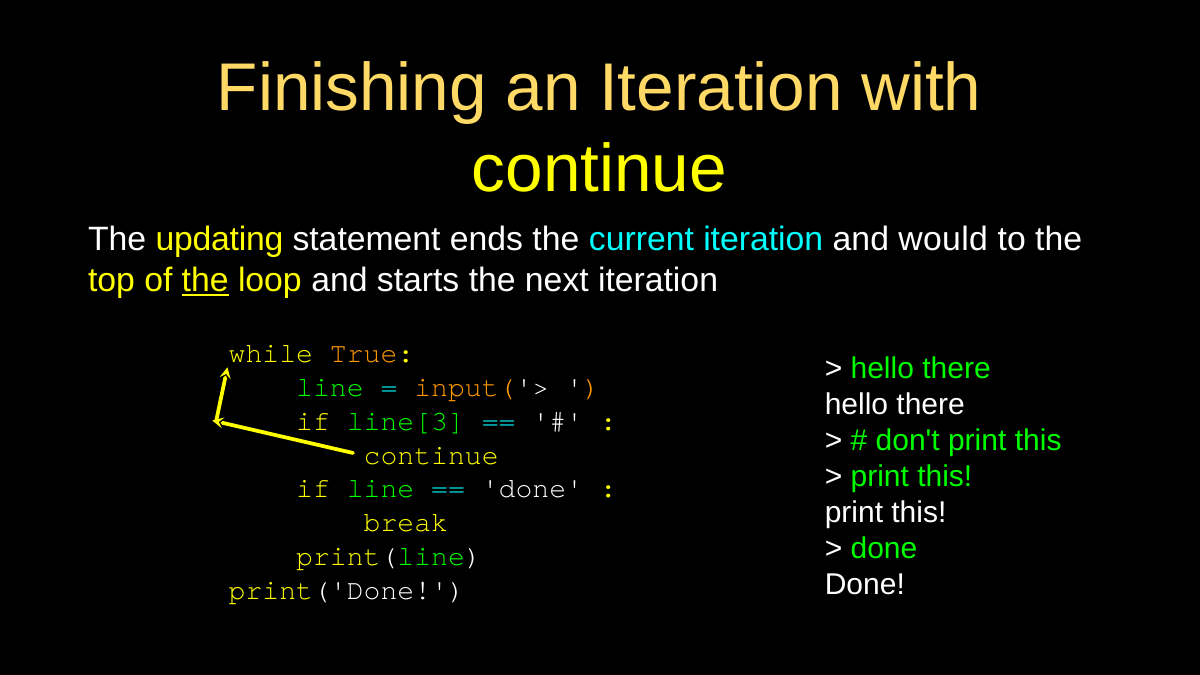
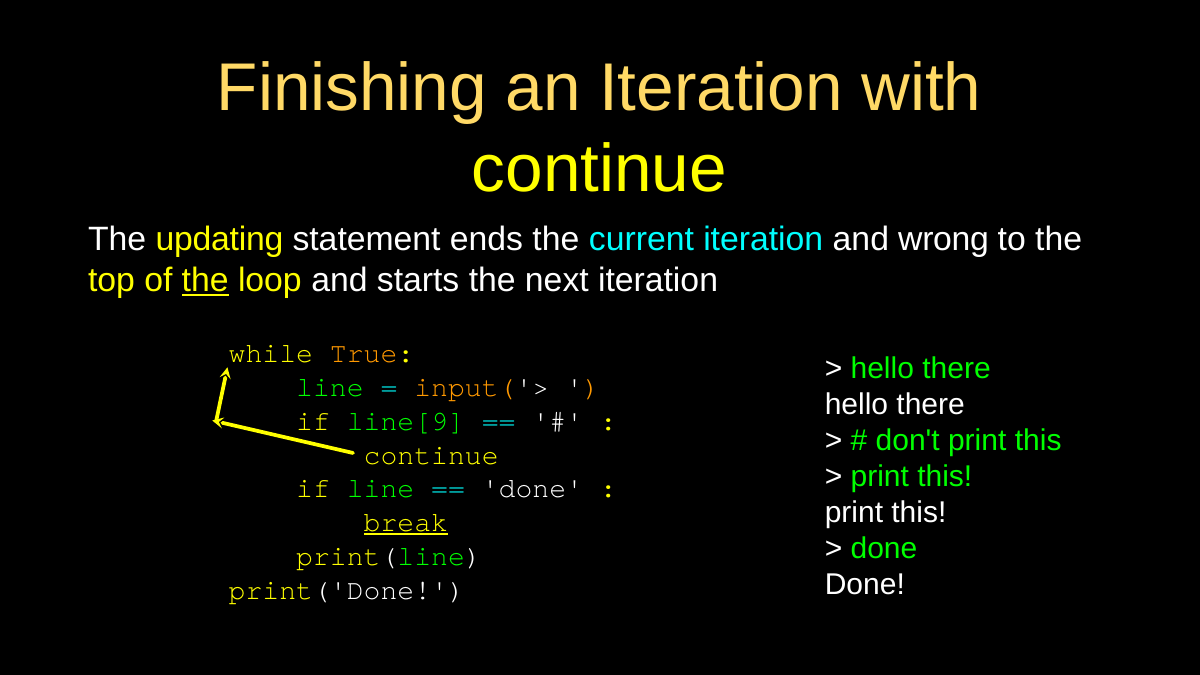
would: would -> wrong
line[3: line[3 -> line[9
break underline: none -> present
